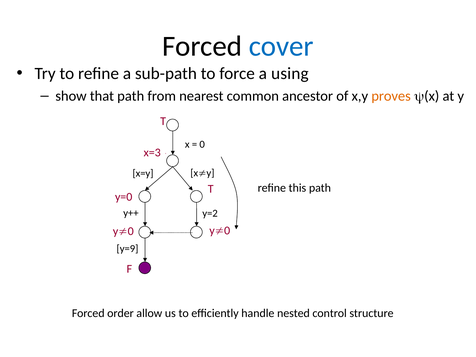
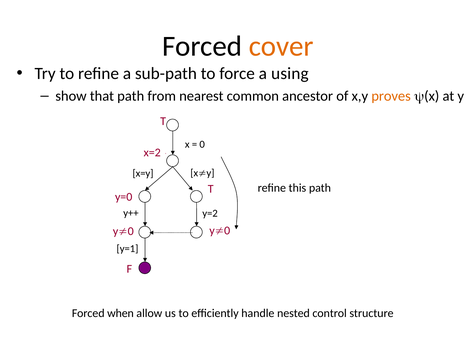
cover colour: blue -> orange
x=3: x=3 -> x=2
y=9: y=9 -> y=1
order: order -> when
